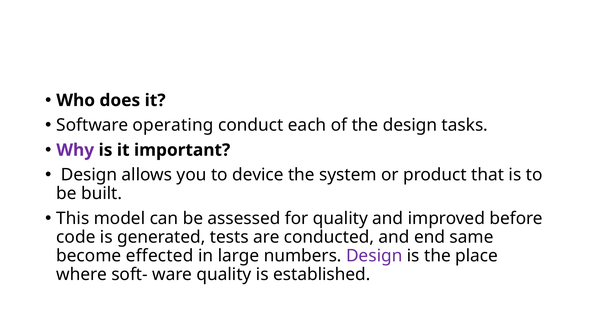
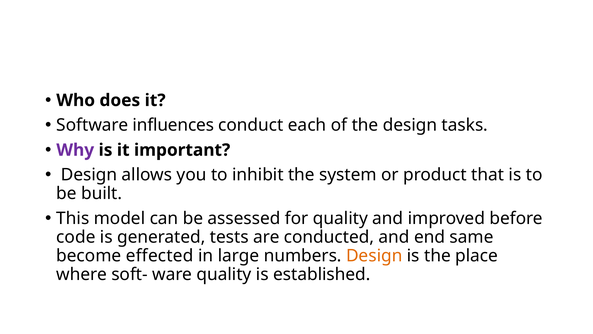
operating: operating -> influences
device: device -> inhibit
Design at (374, 255) colour: purple -> orange
